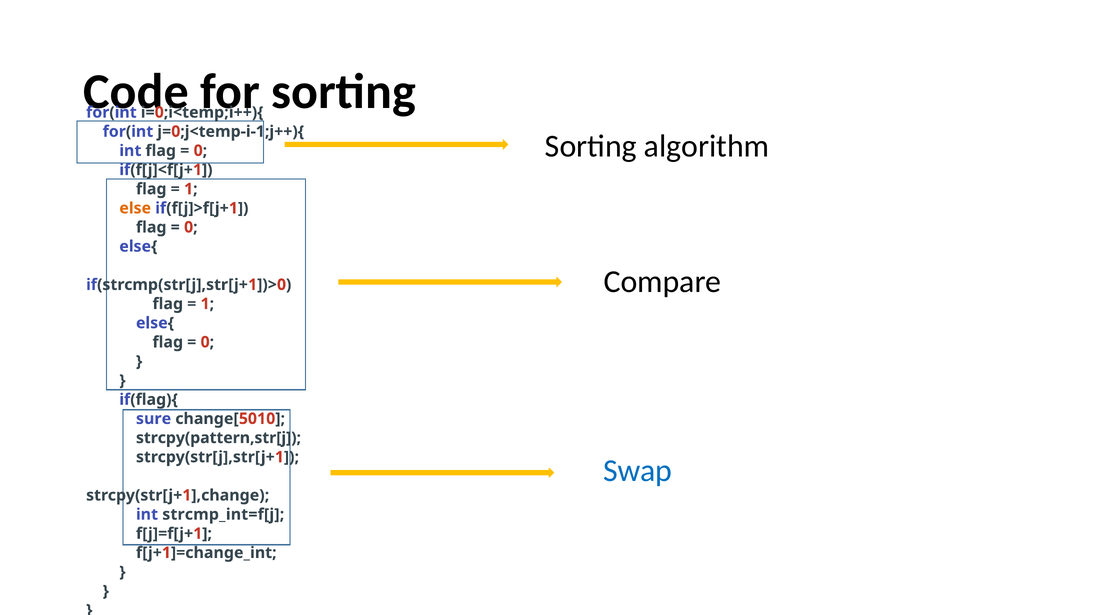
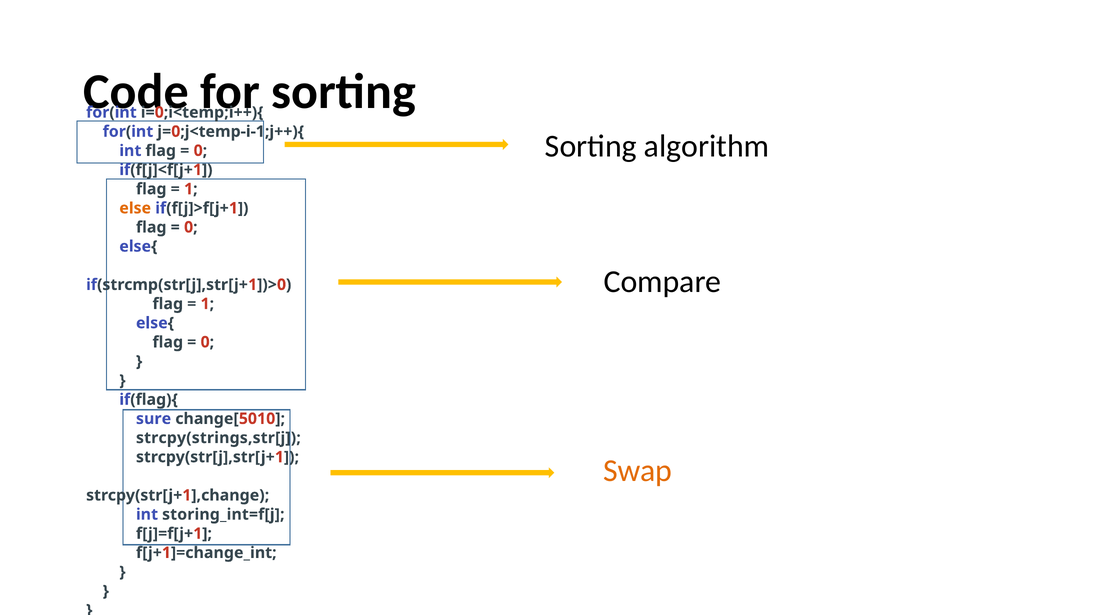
strcpy(pattern,str[j: strcpy(pattern,str[j -> strcpy(strings,str[j
Swap colour: blue -> orange
strcmp_int=f[j: strcmp_int=f[j -> storing_int=f[j
